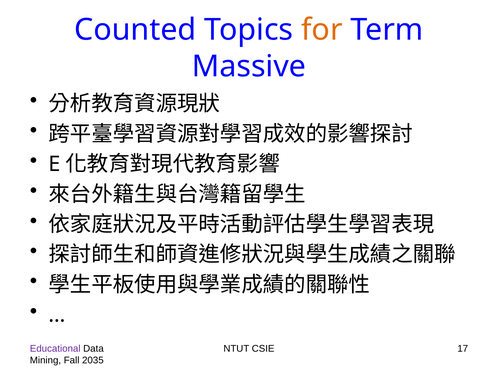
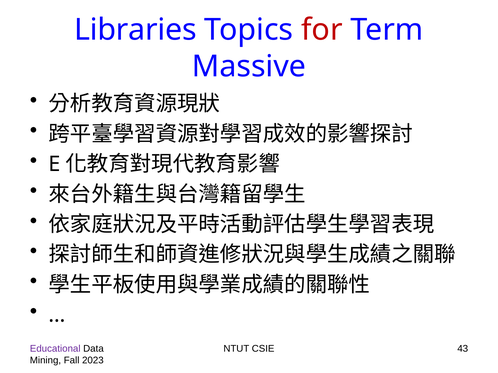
Counted: Counted -> Libraries
for colour: orange -> red
17: 17 -> 43
2035: 2035 -> 2023
